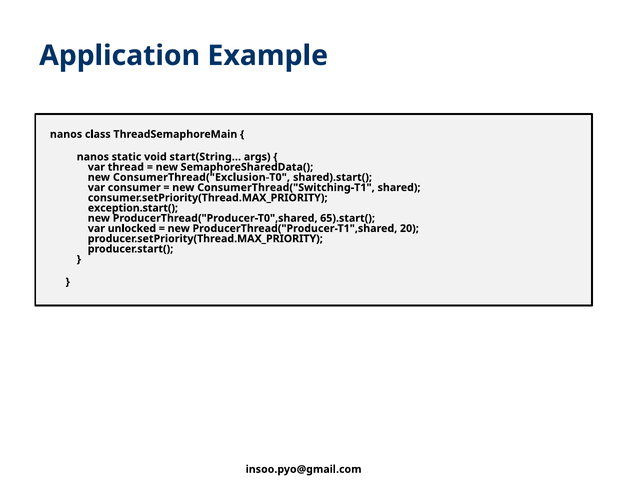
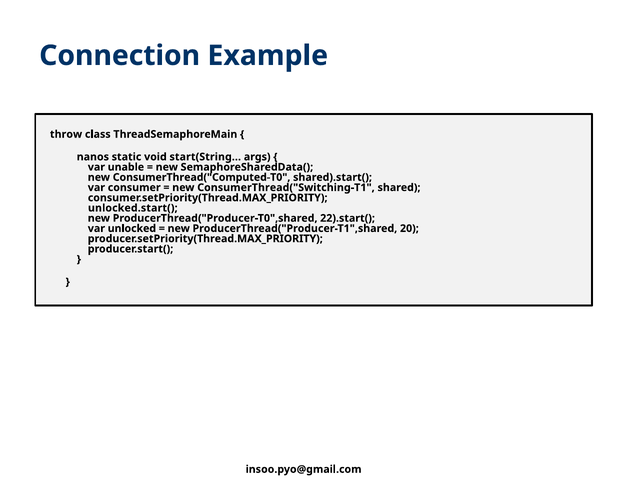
Application: Application -> Connection
nanos at (66, 134): nanos -> throw
thread: thread -> unable
ConsumerThread("Exclusion-T0: ConsumerThread("Exclusion-T0 -> ConsumerThread("Computed-T0
exception.start(: exception.start( -> unlocked.start(
65).start(: 65).start( -> 22).start(
